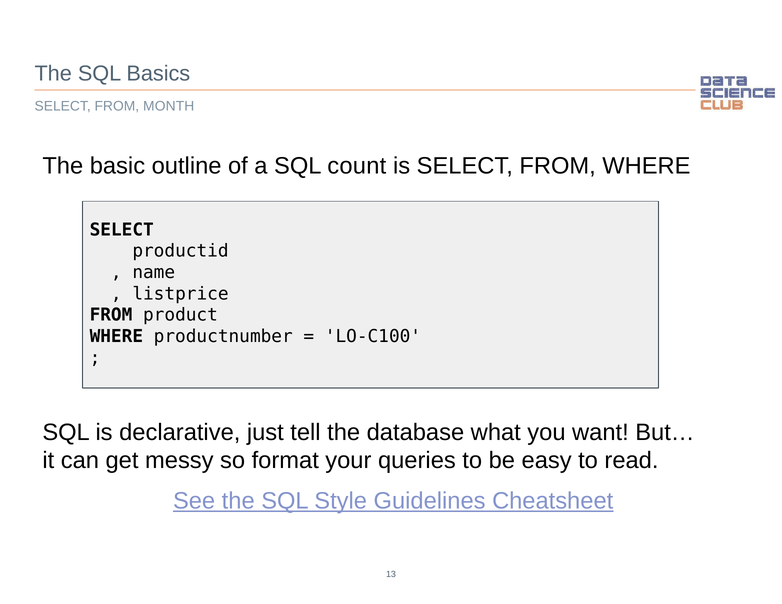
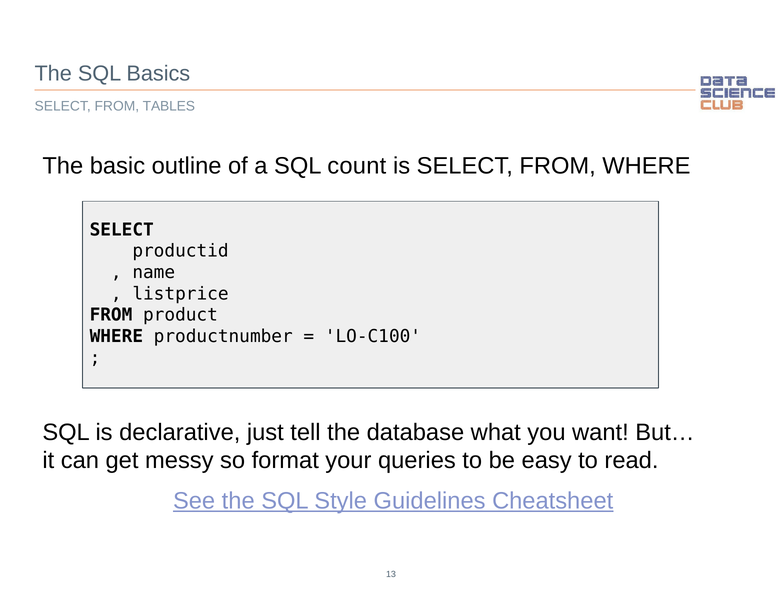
MONTH: MONTH -> TABLES
